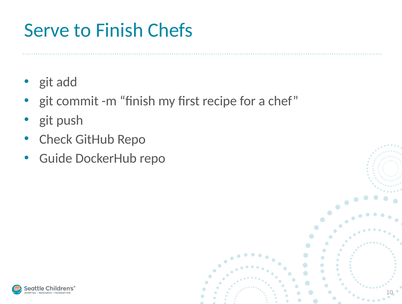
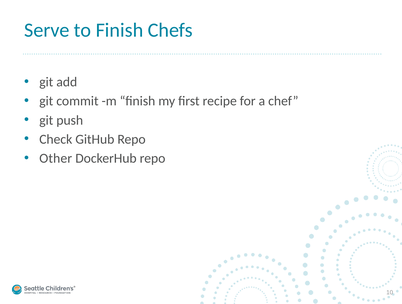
Guide: Guide -> Other
